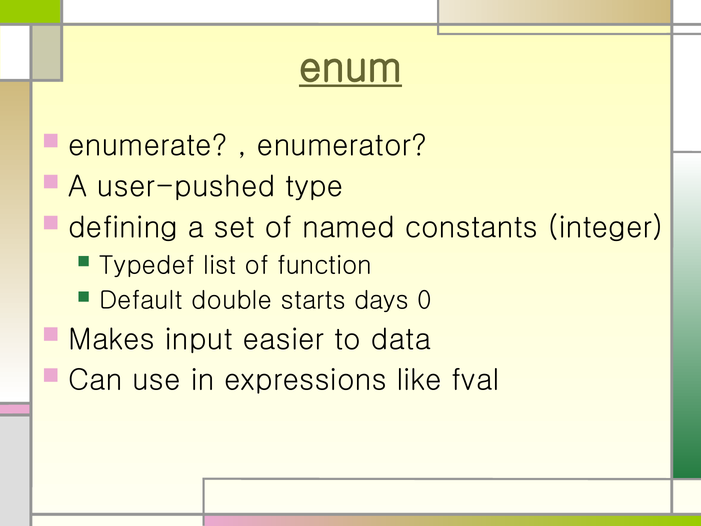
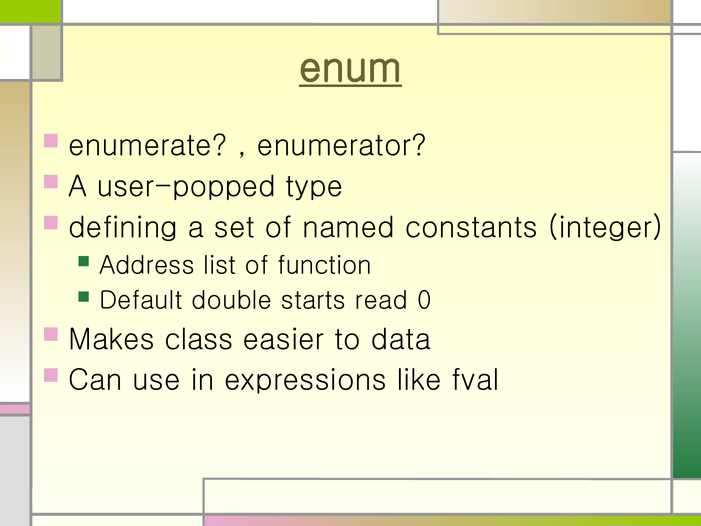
user-pushed: user-pushed -> user-popped
Typedef: Typedef -> Address
days: days -> read
input: input -> class
